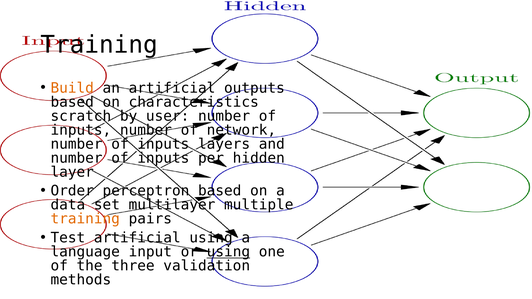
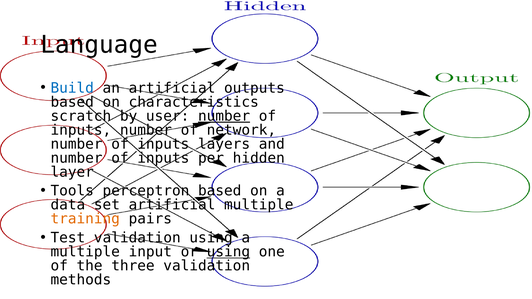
Training at (99, 45): Training -> Language
Build colour: orange -> blue
number at (224, 116) underline: none -> present
Order: Order -> Tools
set multilayer: multilayer -> artificial
Test artificial: artificial -> validation
language at (85, 252): language -> multiple
